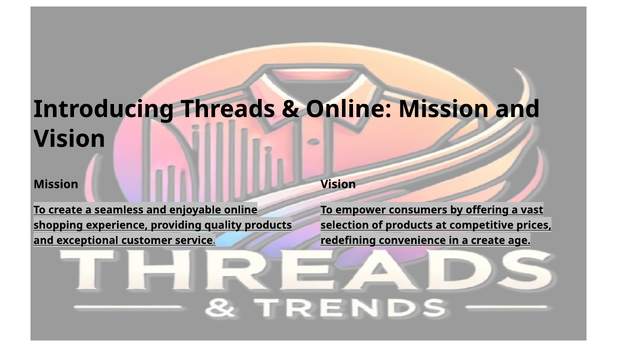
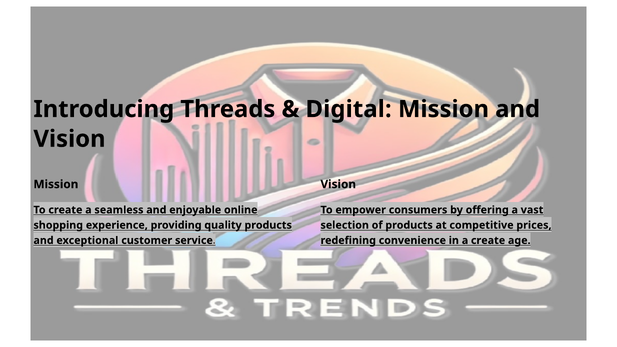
Online at (349, 109): Online -> Digital
